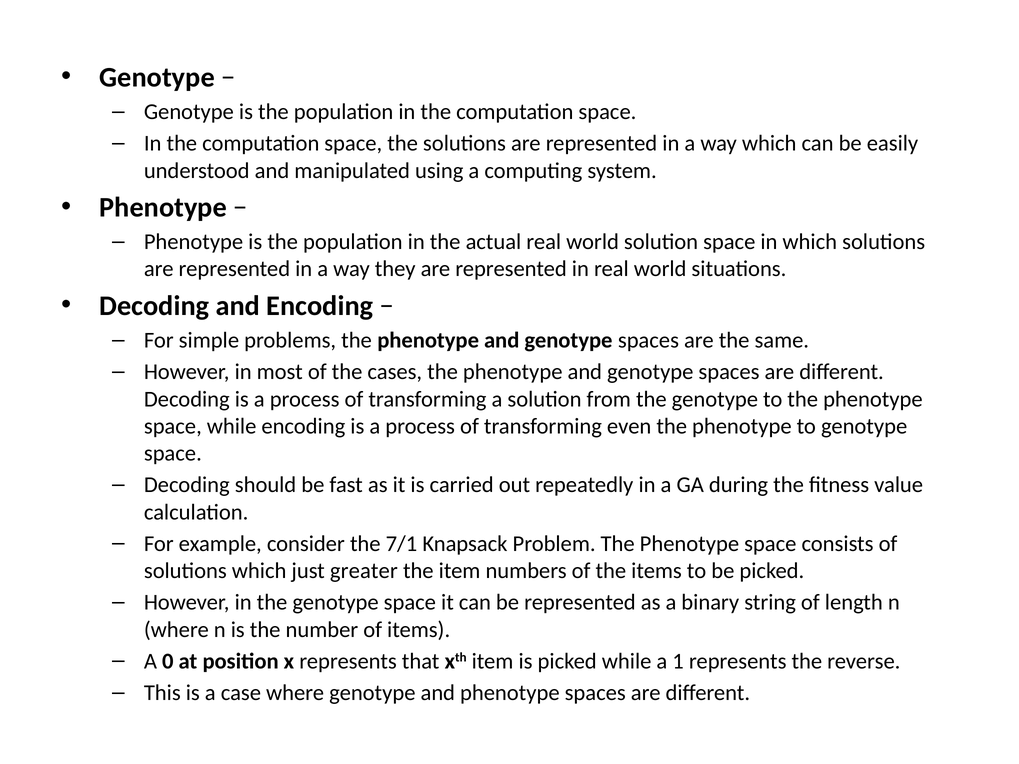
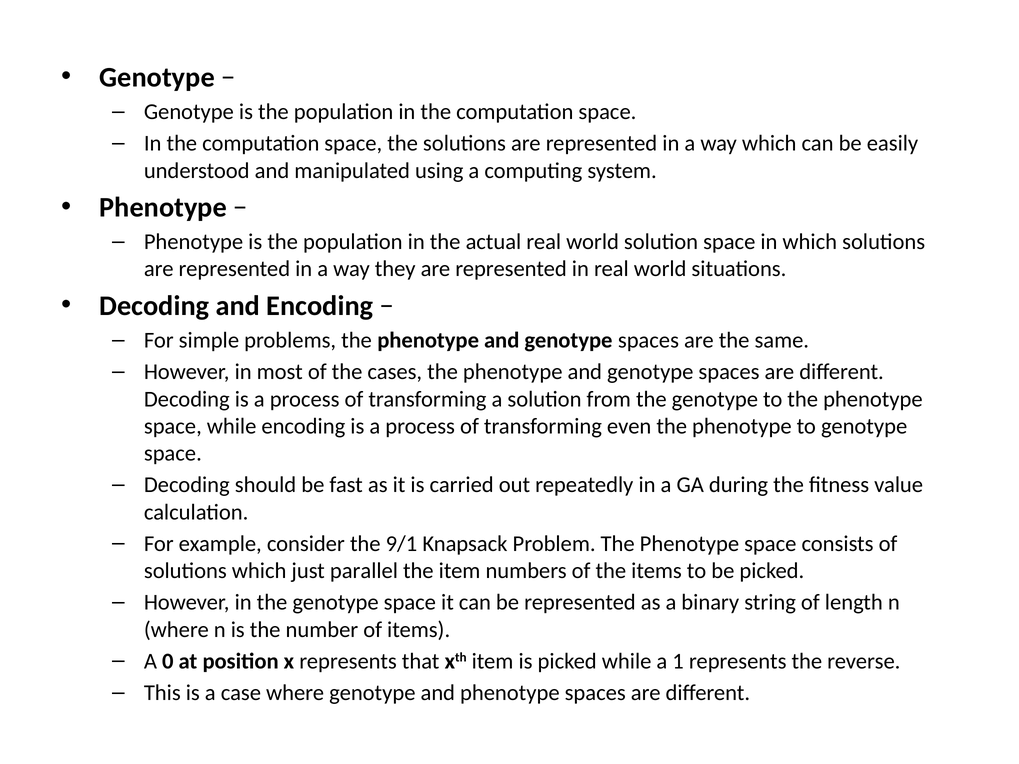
7/1: 7/1 -> 9/1
greater: greater -> parallel
